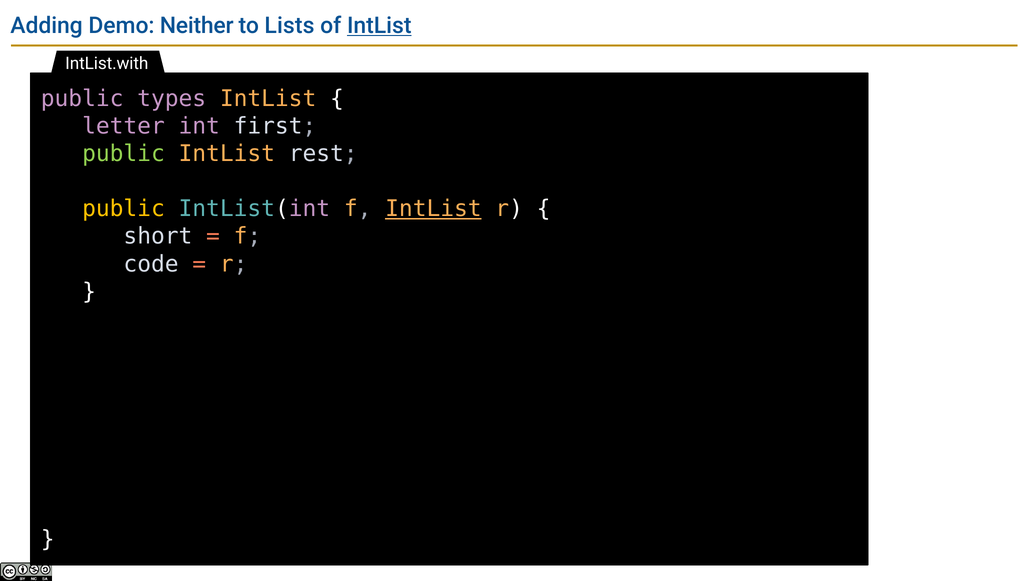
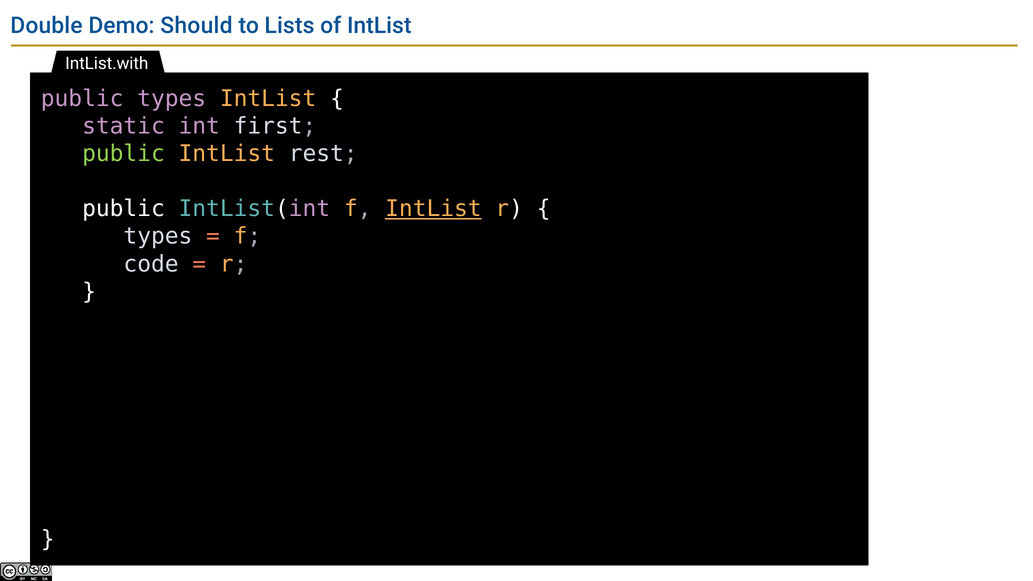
Adding: Adding -> Double
Neither: Neither -> Should
IntList at (379, 26) underline: present -> none
letter: letter -> static
public at (123, 209) colour: yellow -> white
short at (158, 236): short -> types
